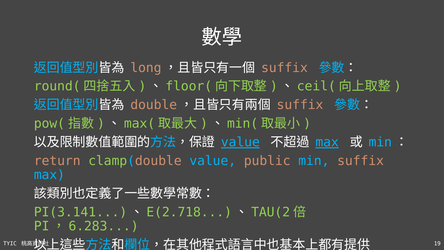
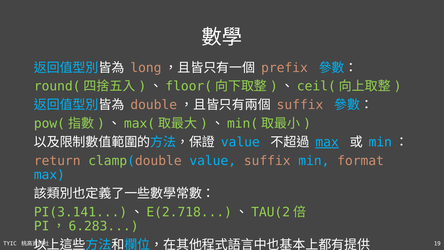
suffix at (284, 68): suffix -> prefix
value at (240, 142) underline: present -> none
value public: public -> suffix
min suffix: suffix -> format
